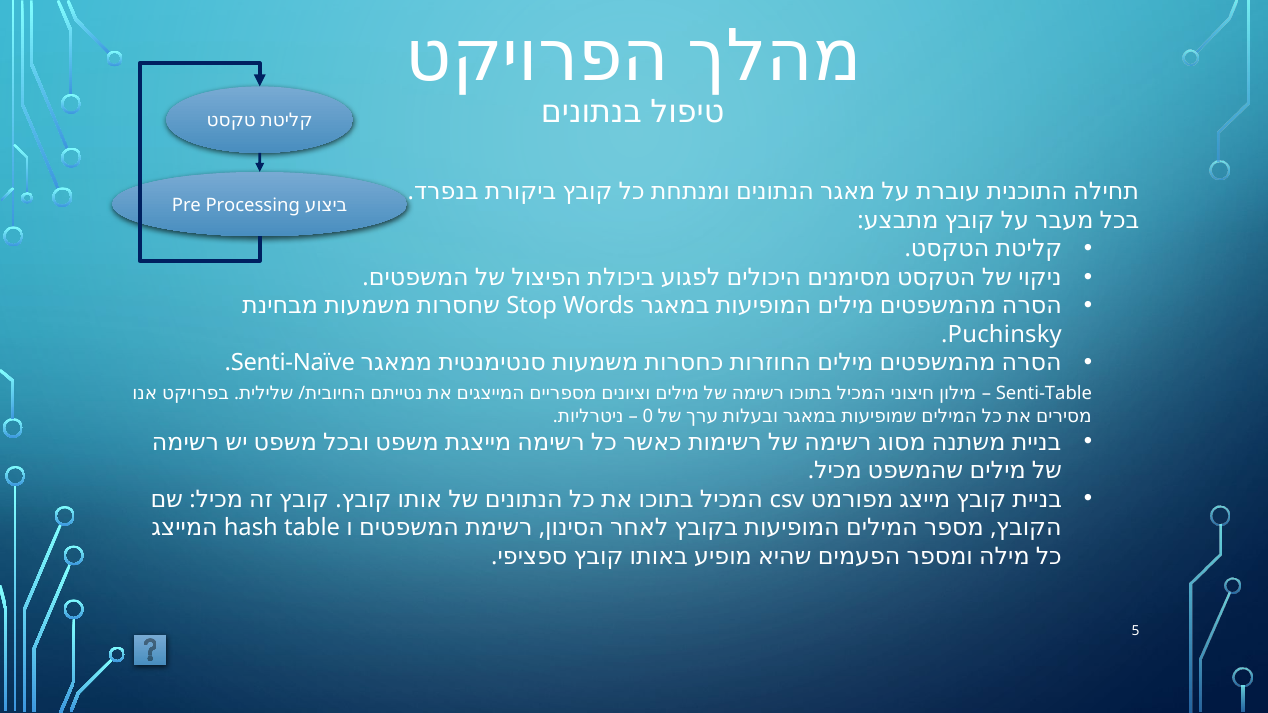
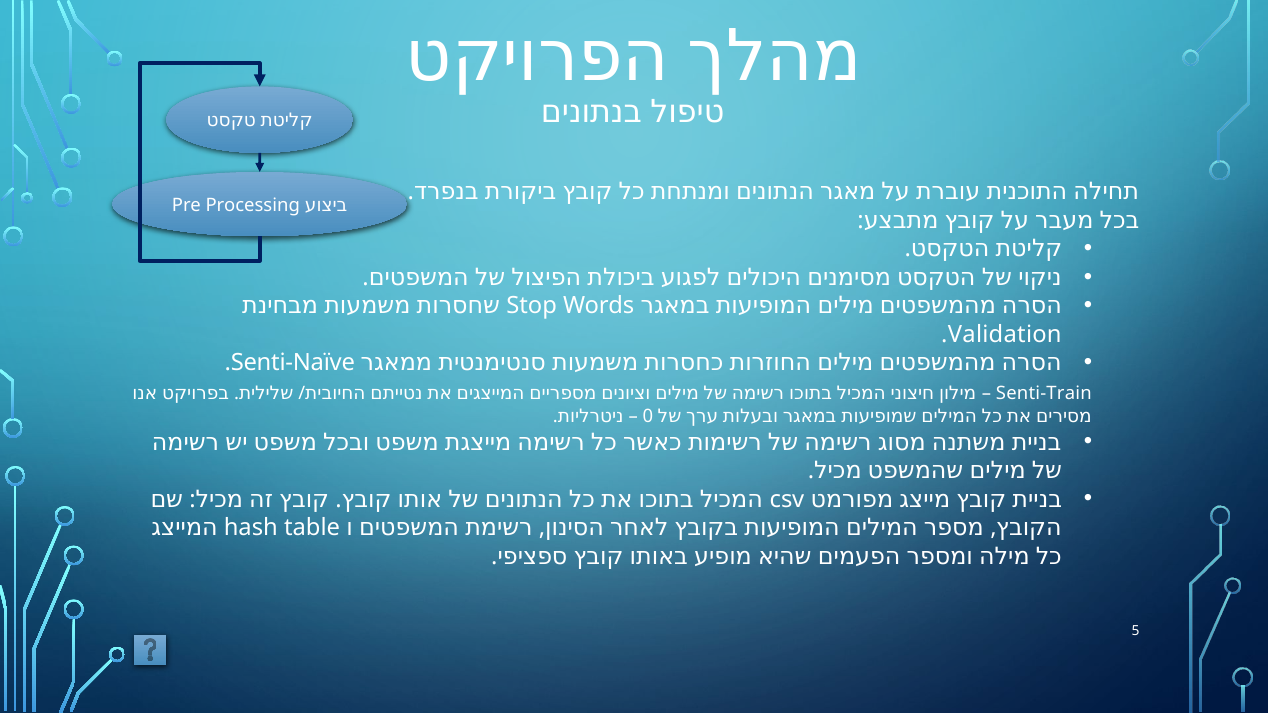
Puchinsky: Puchinsky -> Validation
Senti-Table: Senti-Table -> Senti-Train
